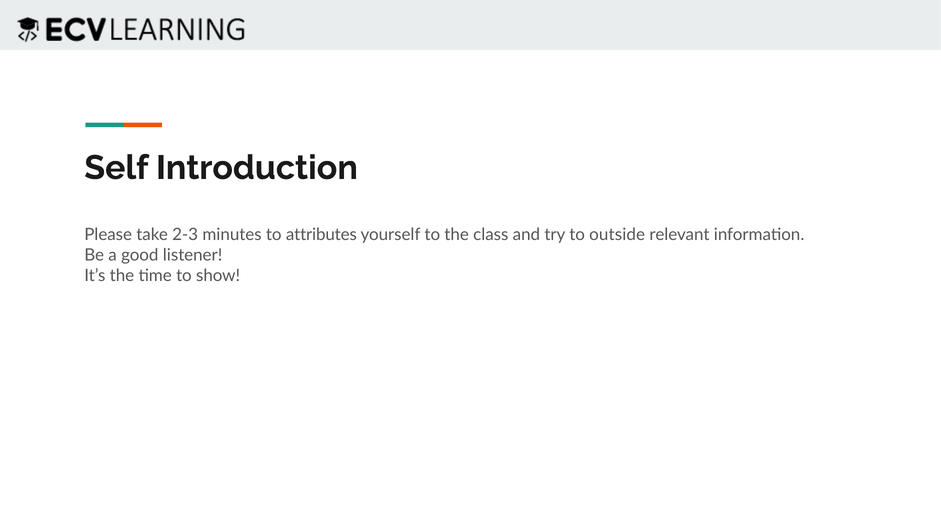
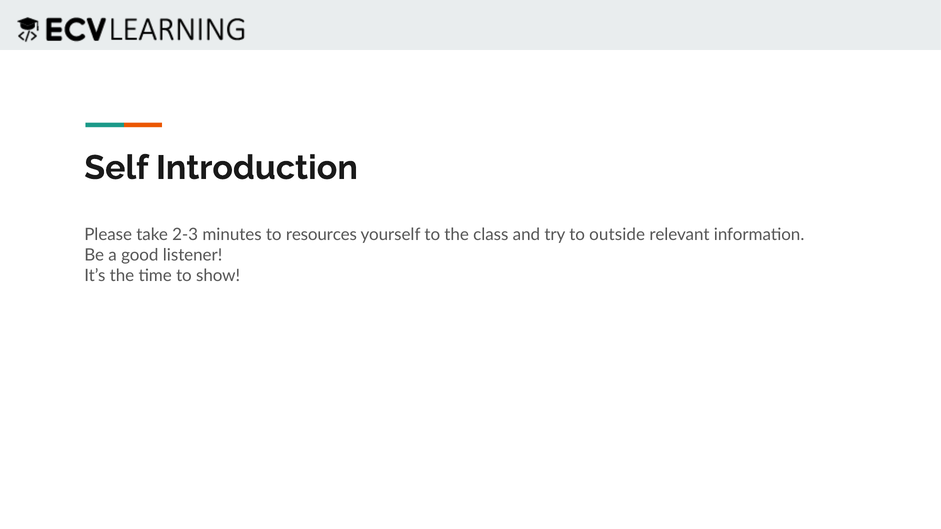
attributes: attributes -> resources
